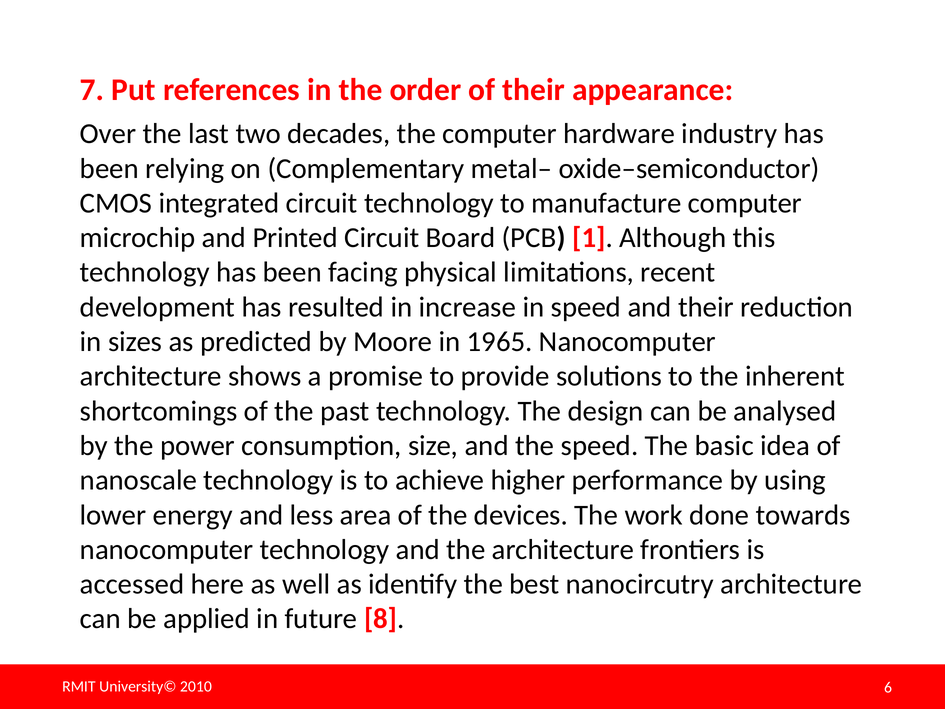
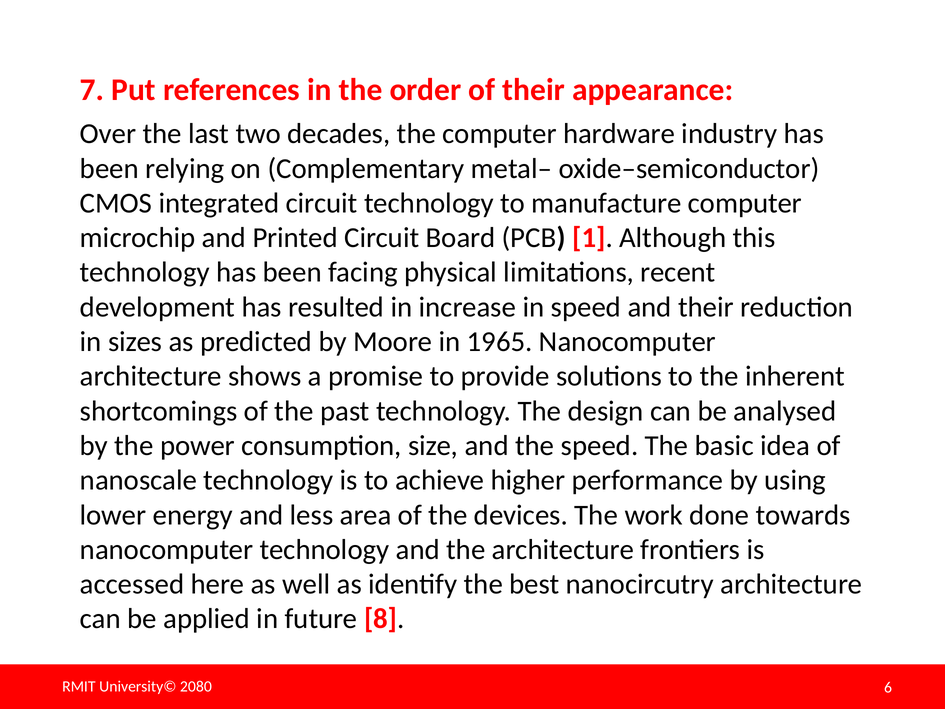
2010: 2010 -> 2080
